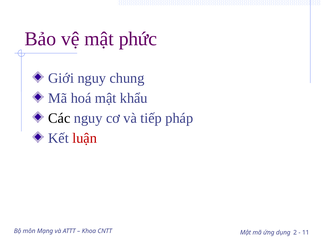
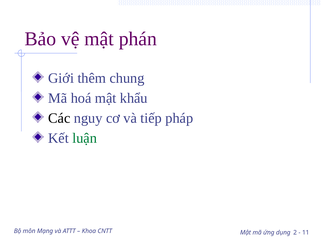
phức: phức -> phán
Giới nguy: nguy -> thêm
luận colour: red -> green
